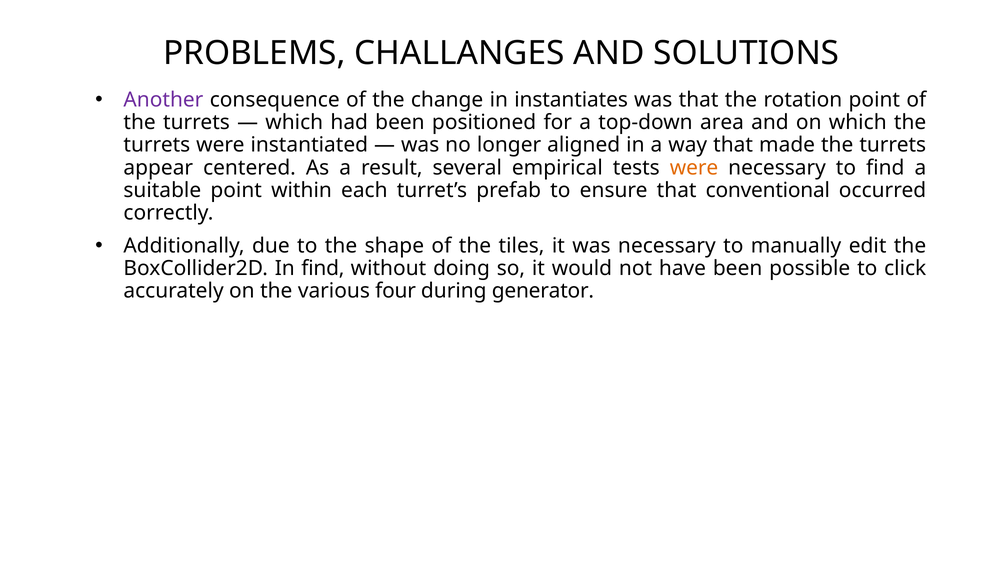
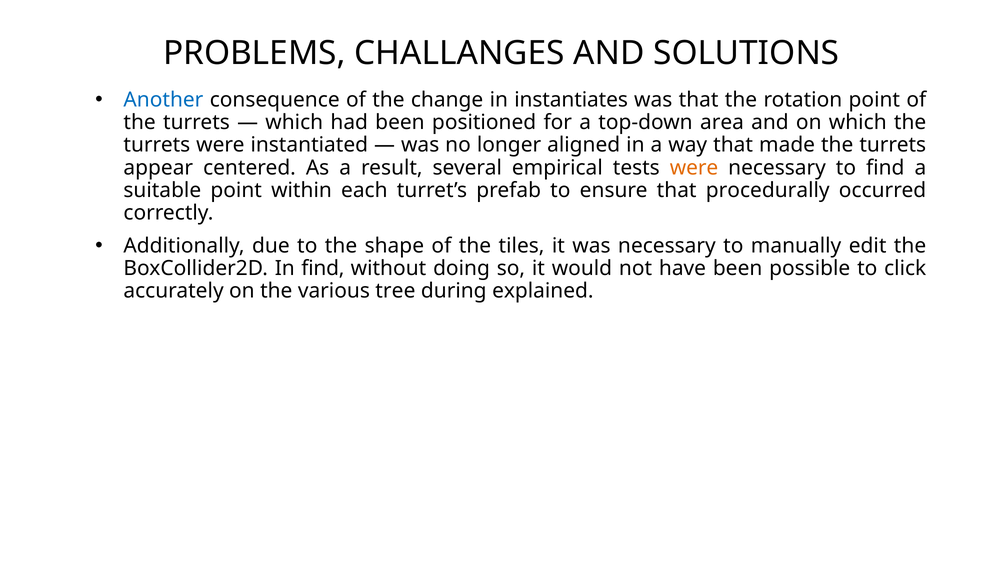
Another colour: purple -> blue
conventional: conventional -> procedurally
four: four -> tree
generator: generator -> explained
